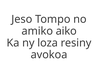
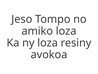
amiko aiko: aiko -> loza
